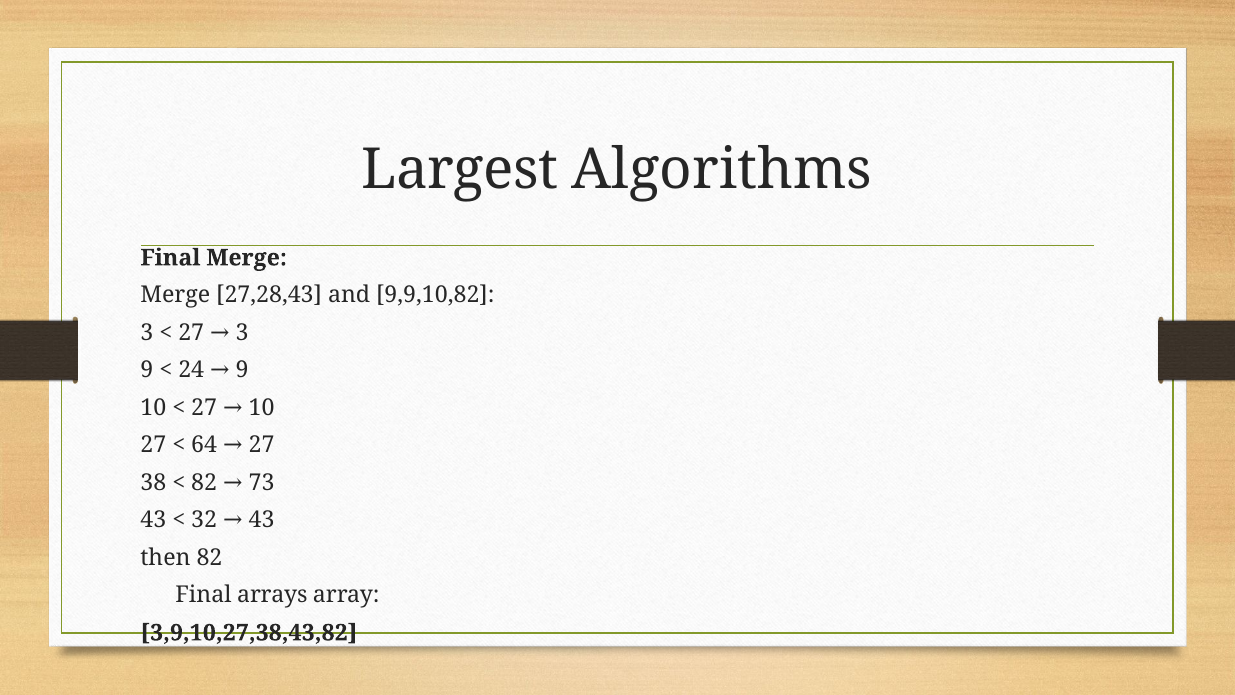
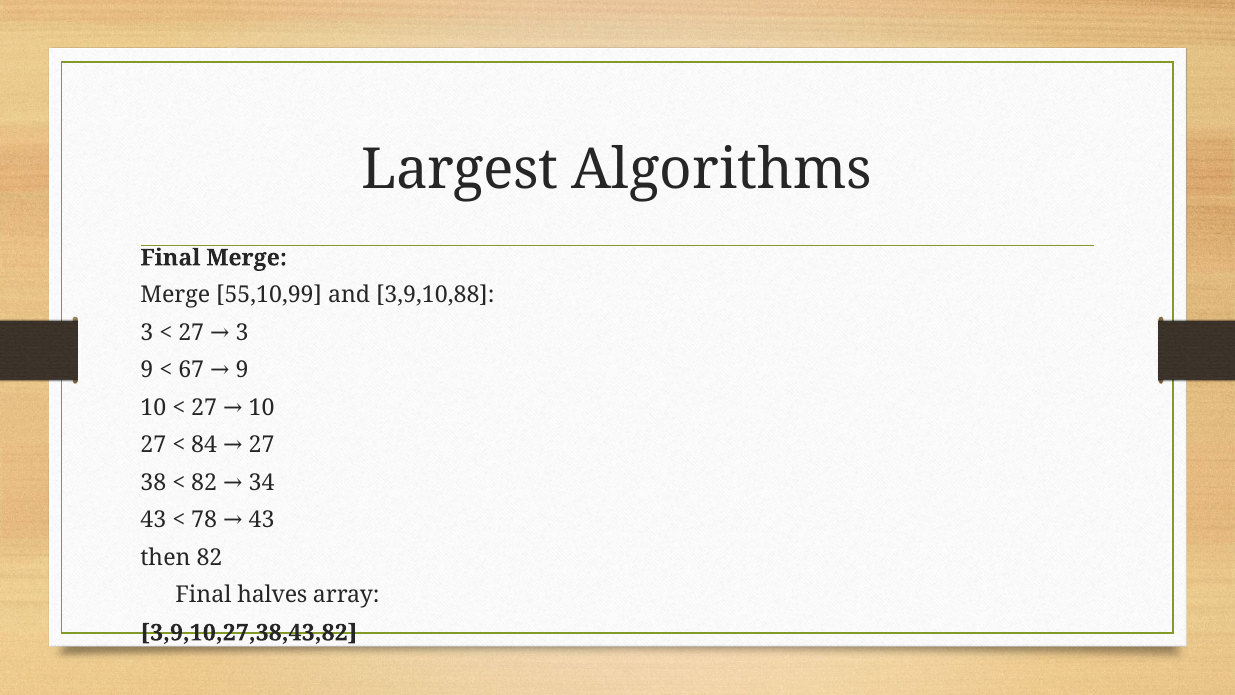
27,28,43: 27,28,43 -> 55,10,99
9,9,10,82: 9,9,10,82 -> 3,9,10,88
24: 24 -> 67
64: 64 -> 84
73: 73 -> 34
32: 32 -> 78
arrays: arrays -> halves
